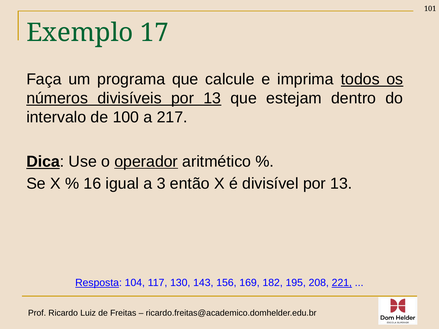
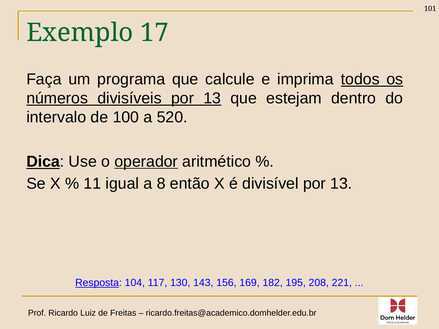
217: 217 -> 520
16: 16 -> 11
3: 3 -> 8
221 underline: present -> none
